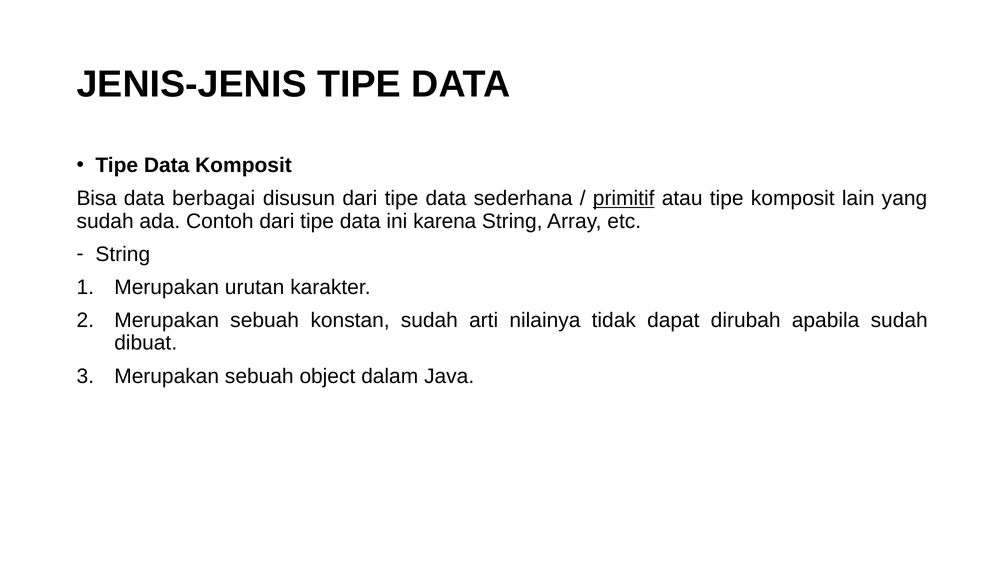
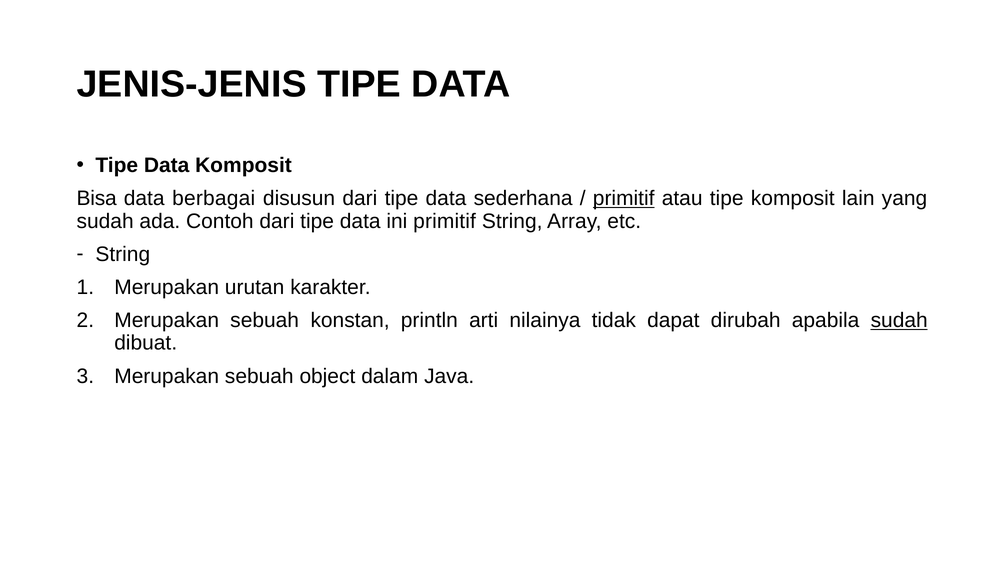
ini karena: karena -> primitif
konstan sudah: sudah -> println
sudah at (899, 321) underline: none -> present
